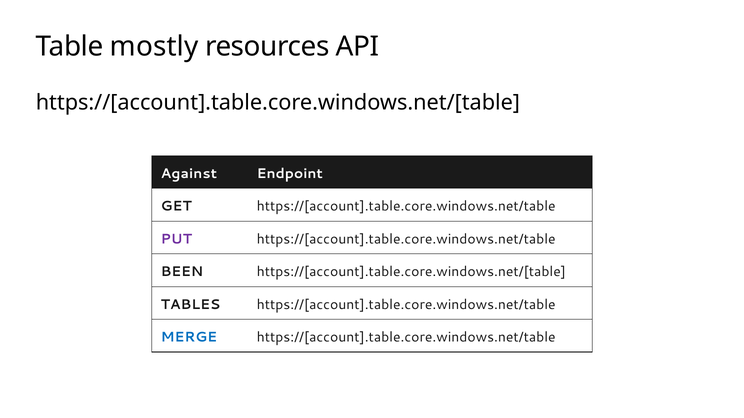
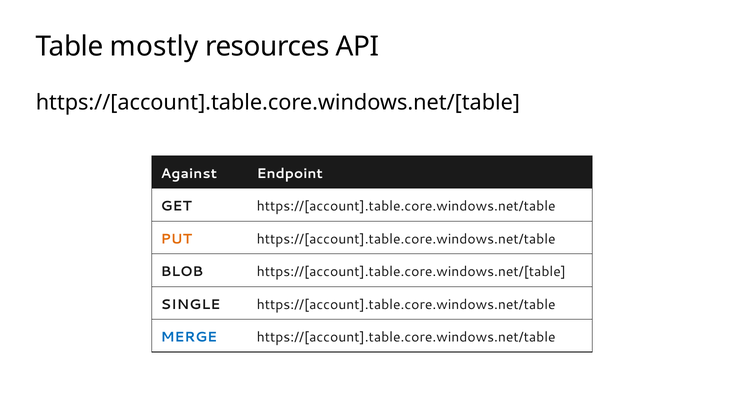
PUT colour: purple -> orange
BEEN: BEEN -> BLOB
TABLES: TABLES -> SINGLE
